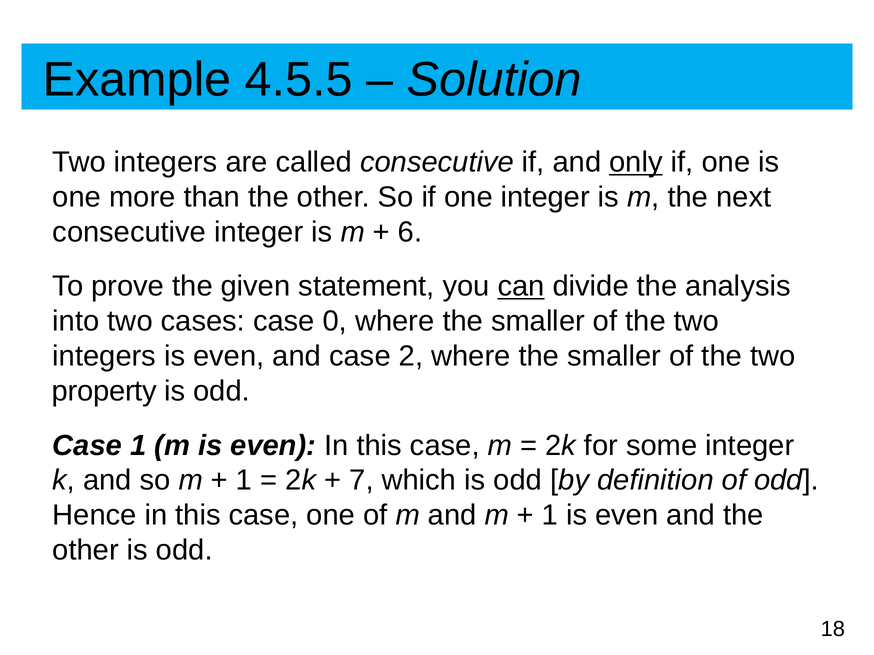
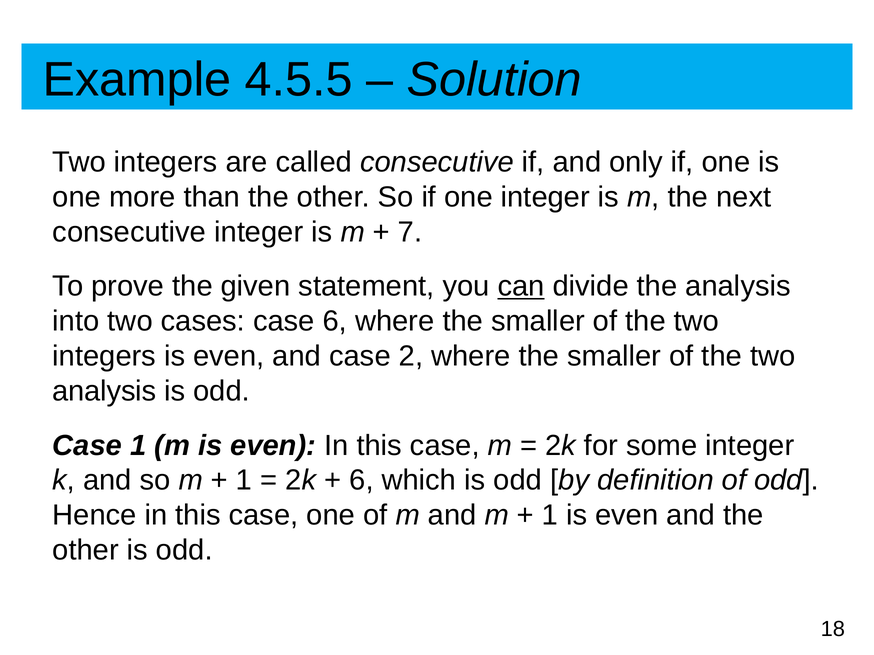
only underline: present -> none
6: 6 -> 7
case 0: 0 -> 6
property at (104, 391): property -> analysis
7 at (361, 481): 7 -> 6
